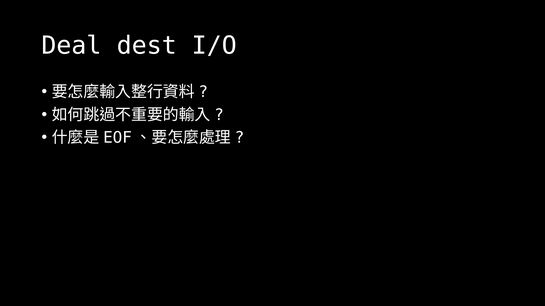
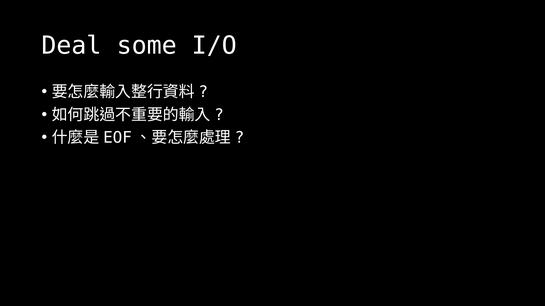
dest: dest -> some
